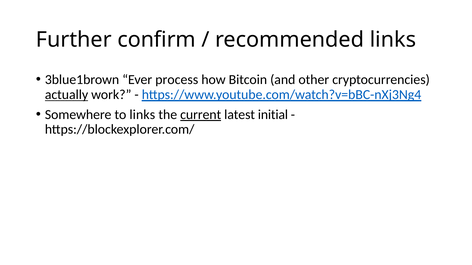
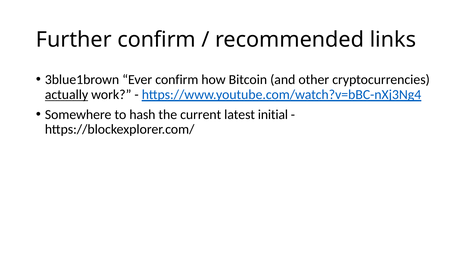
Ever process: process -> confirm
to links: links -> hash
current underline: present -> none
